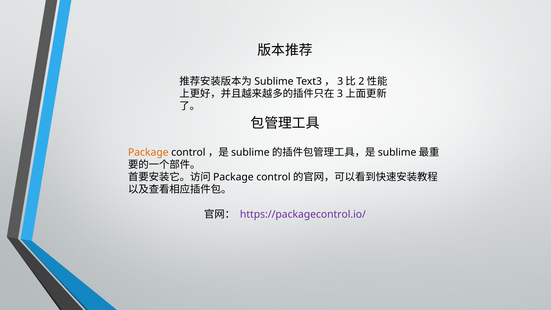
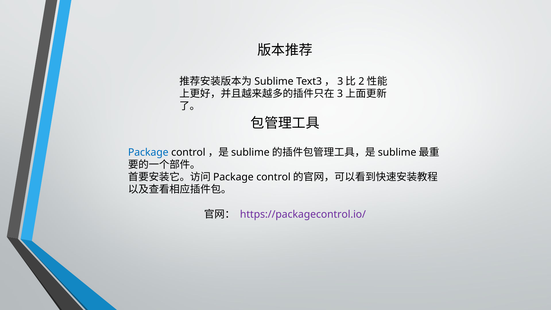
Package colour: orange -> blue
